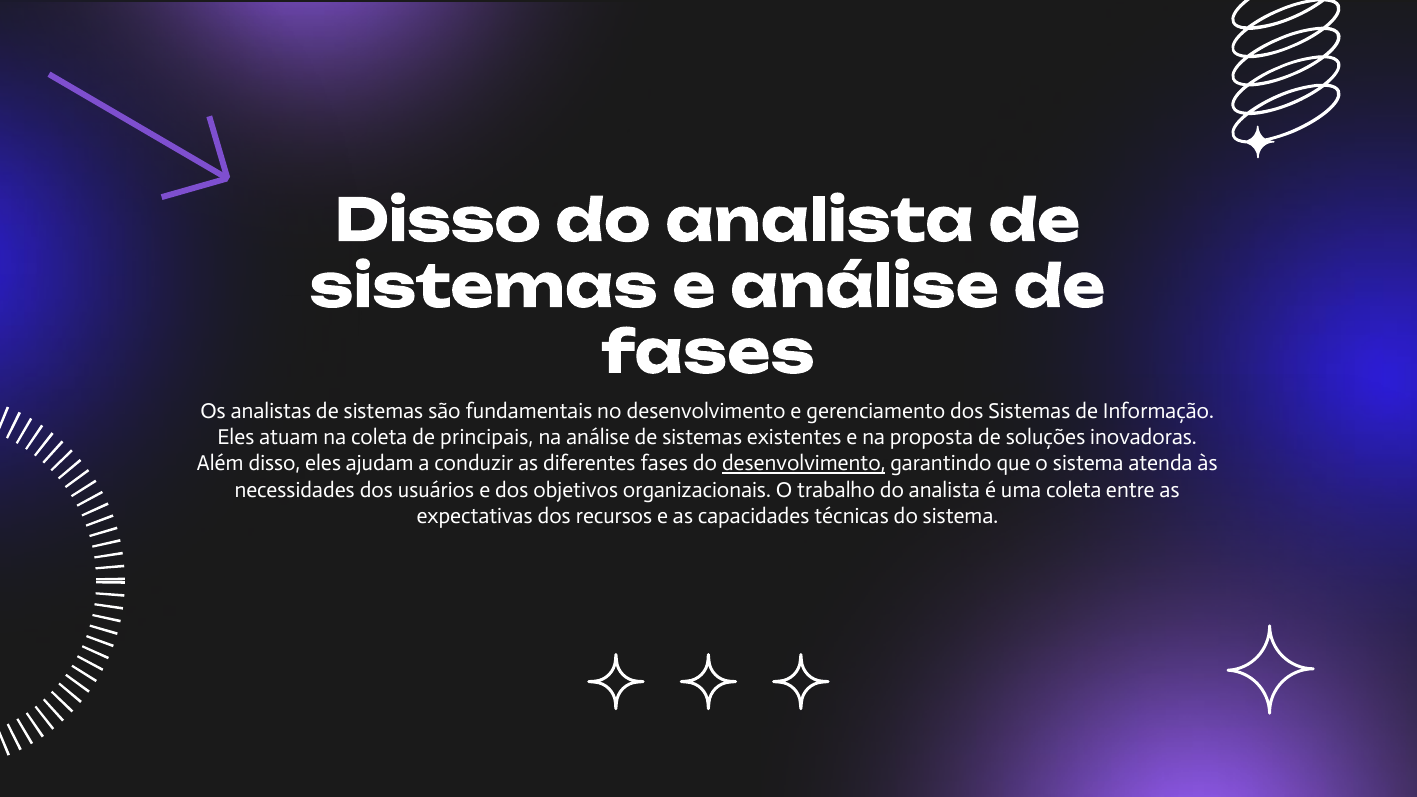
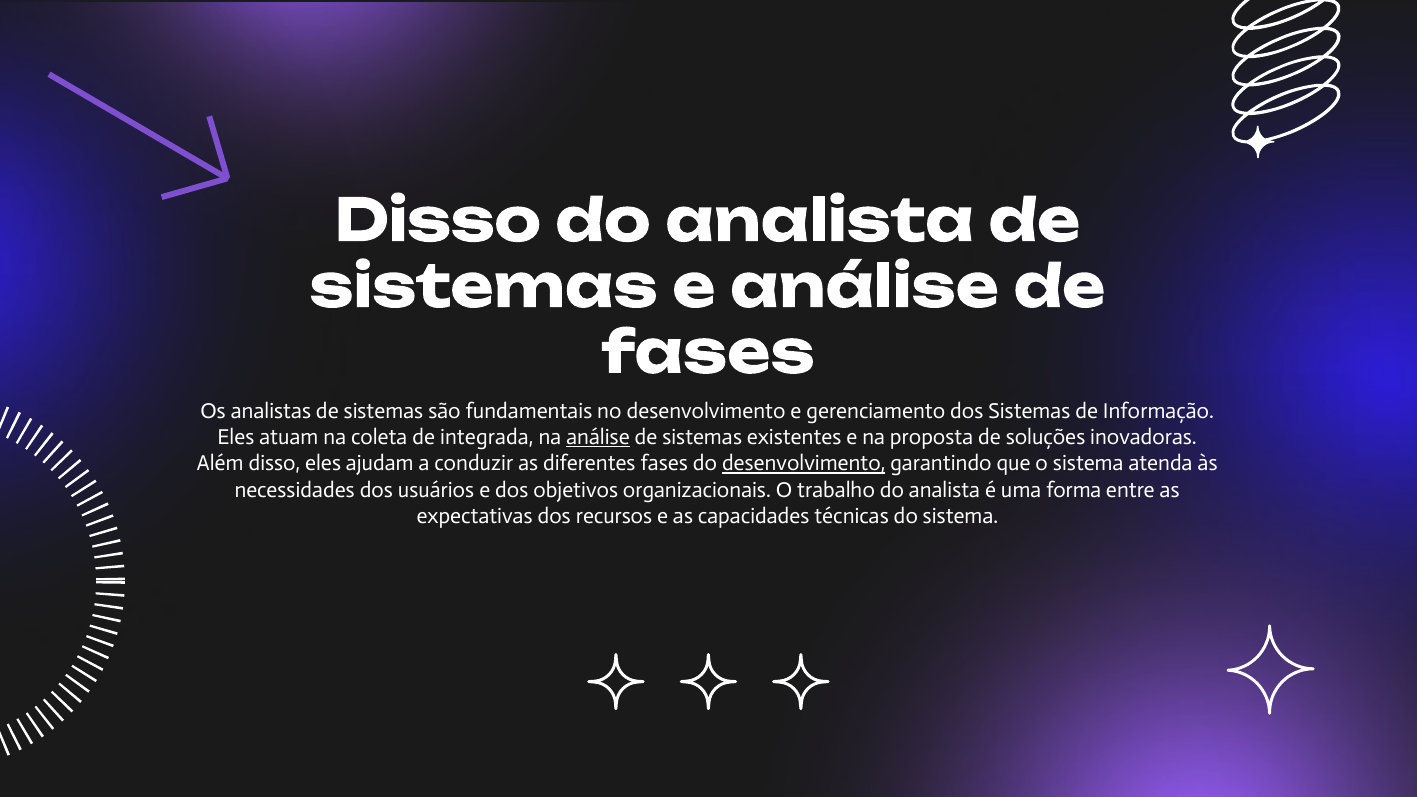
principais: principais -> integrada
análise at (598, 438) underline: none -> present
uma coleta: coleta -> forma
